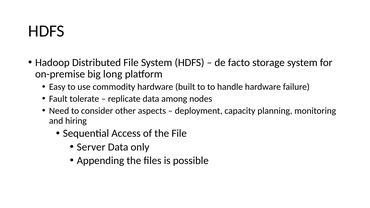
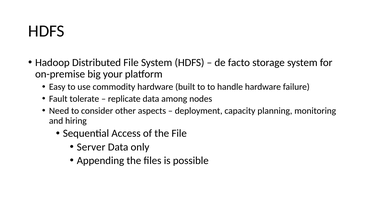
long: long -> your
